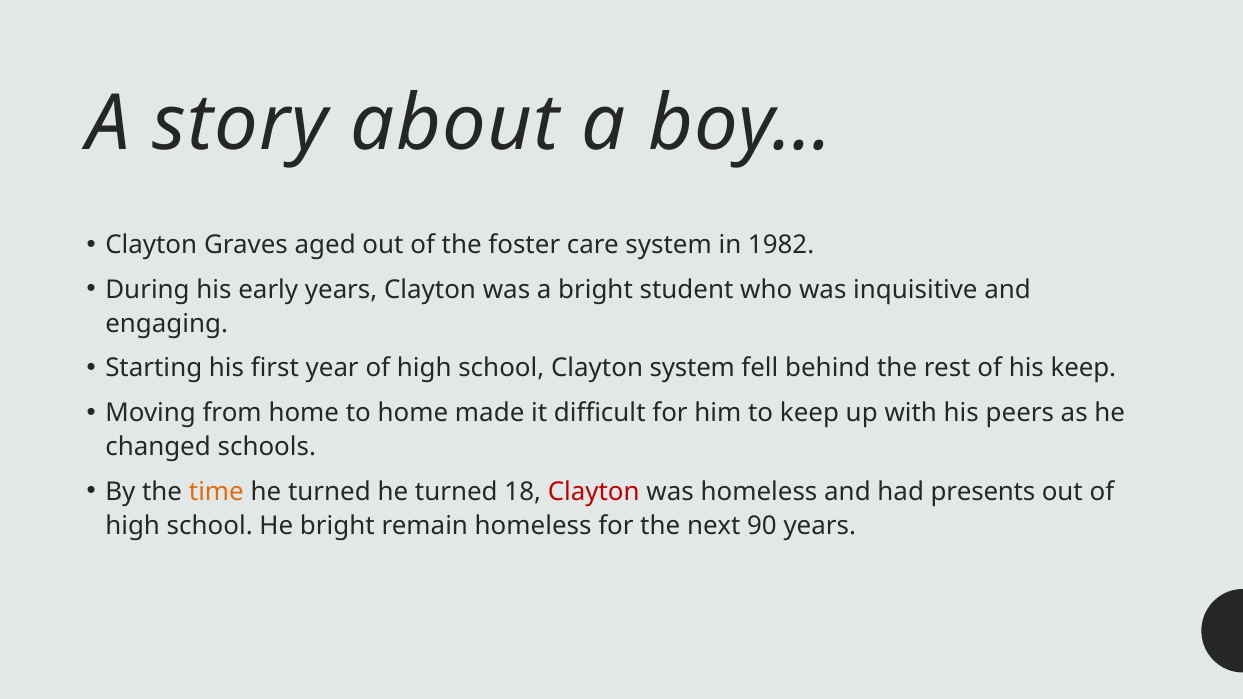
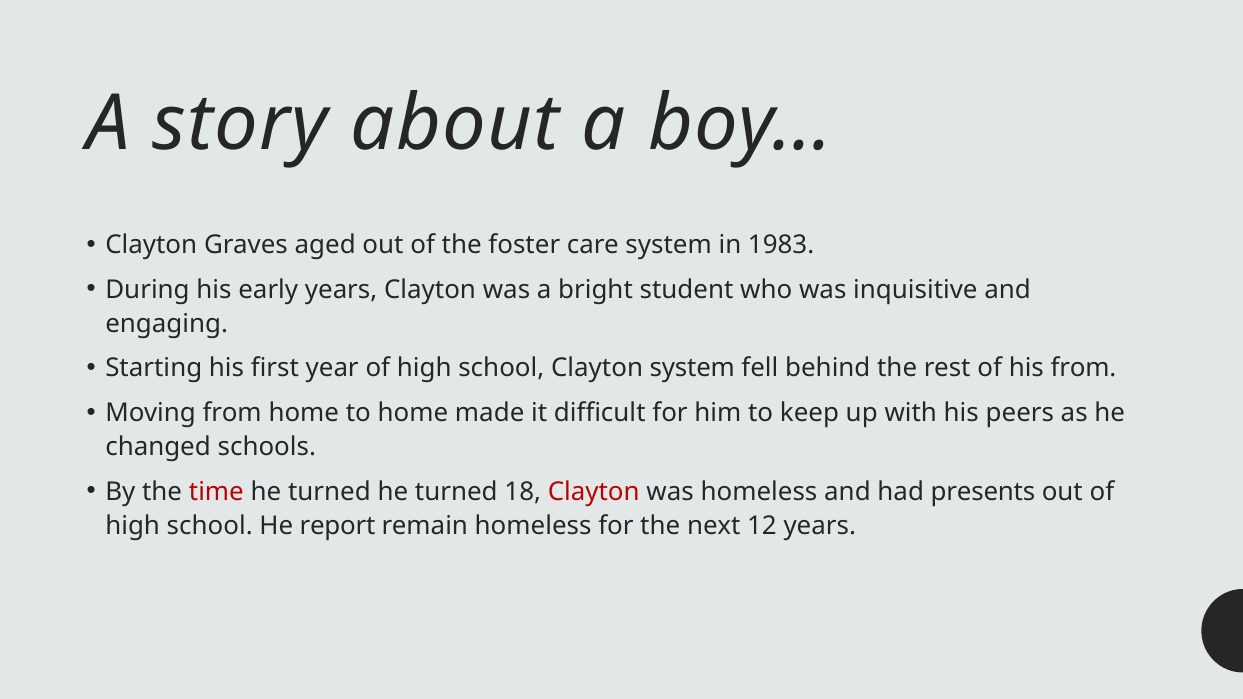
1982: 1982 -> 1983
his keep: keep -> from
time colour: orange -> red
He bright: bright -> report
90: 90 -> 12
